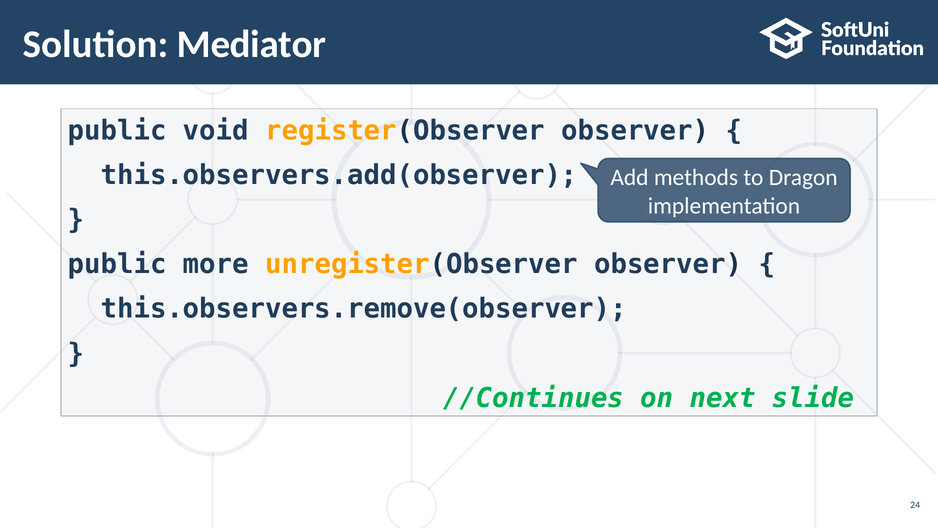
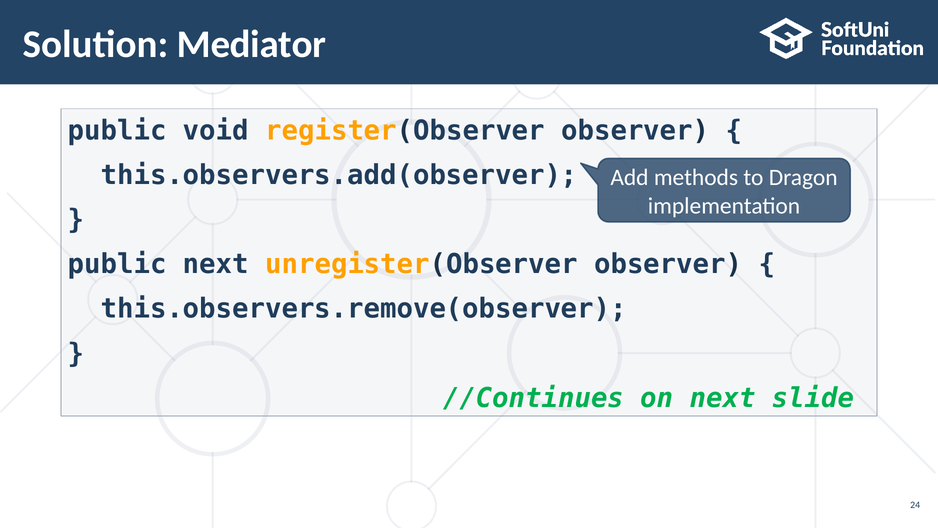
public more: more -> next
